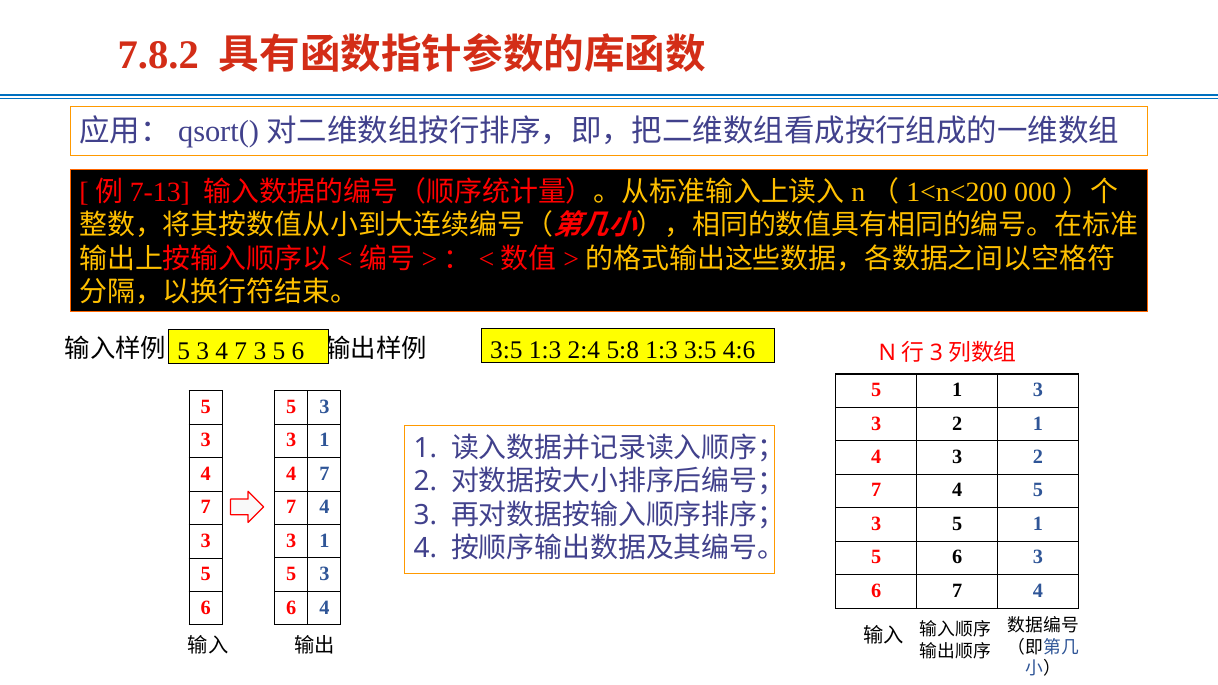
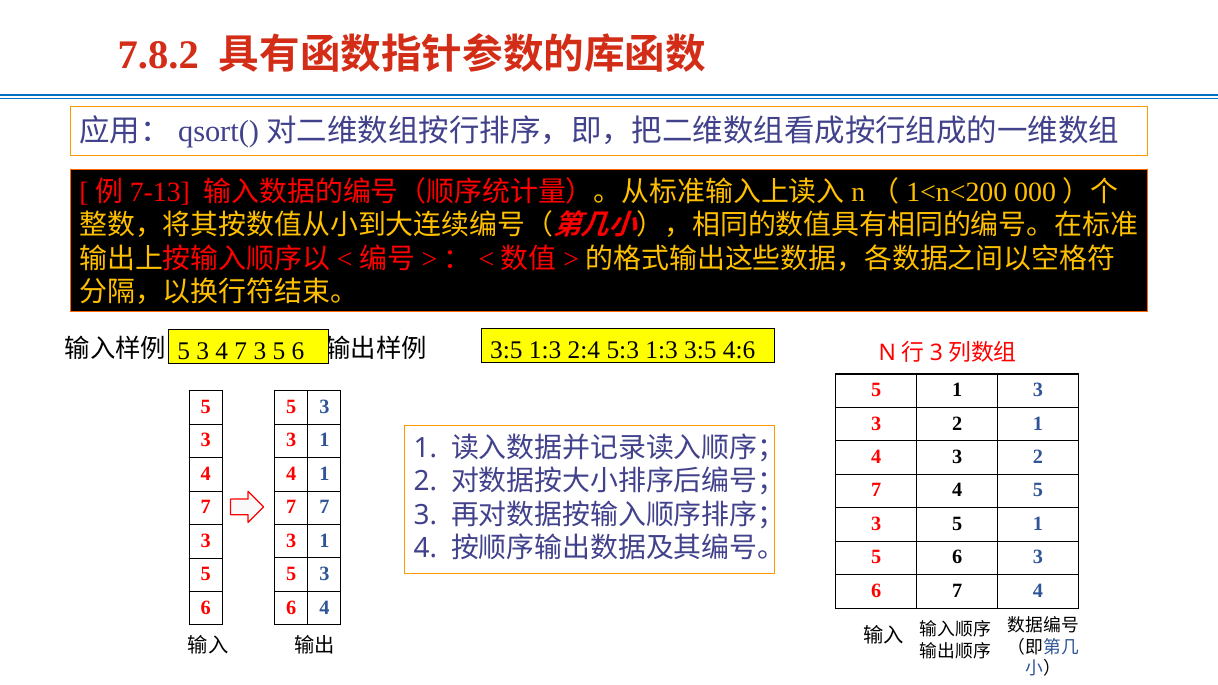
5:8: 5:8 -> 5:3
7 at (324, 474): 7 -> 1
4 at (324, 507): 4 -> 7
